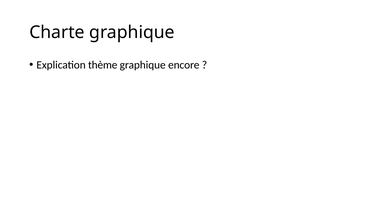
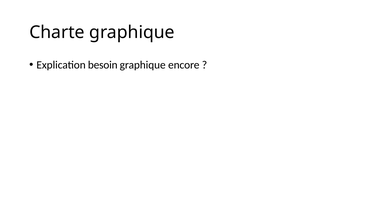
thème: thème -> besoin
